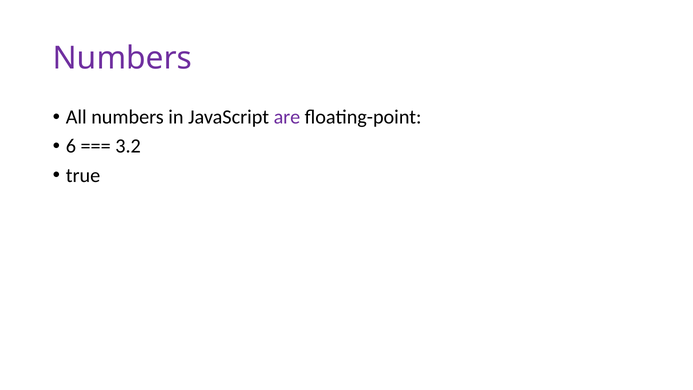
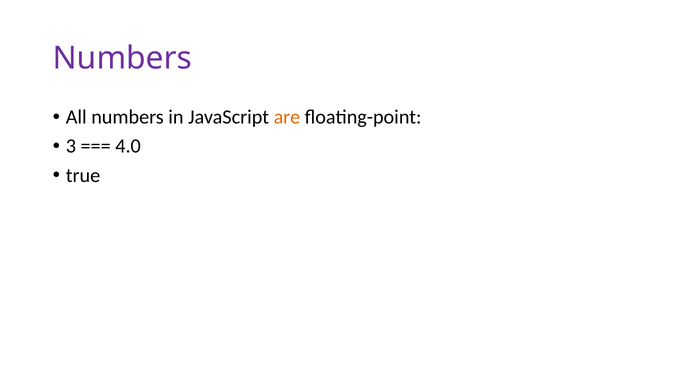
are colour: purple -> orange
6: 6 -> 3
3.2: 3.2 -> 4.0
